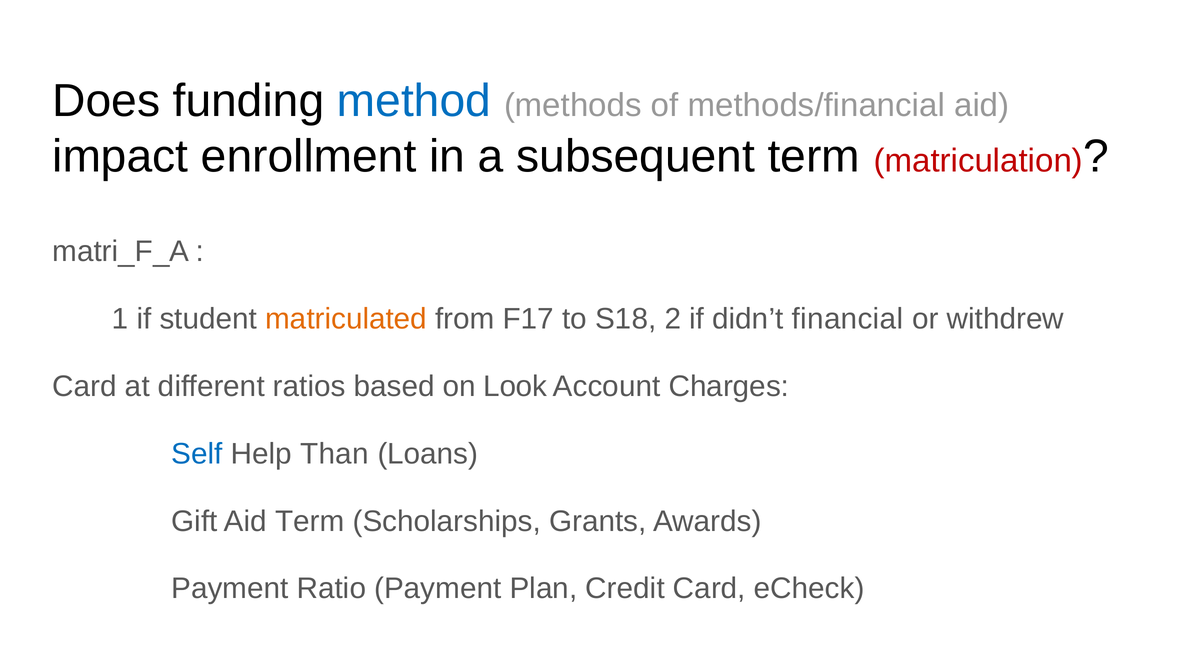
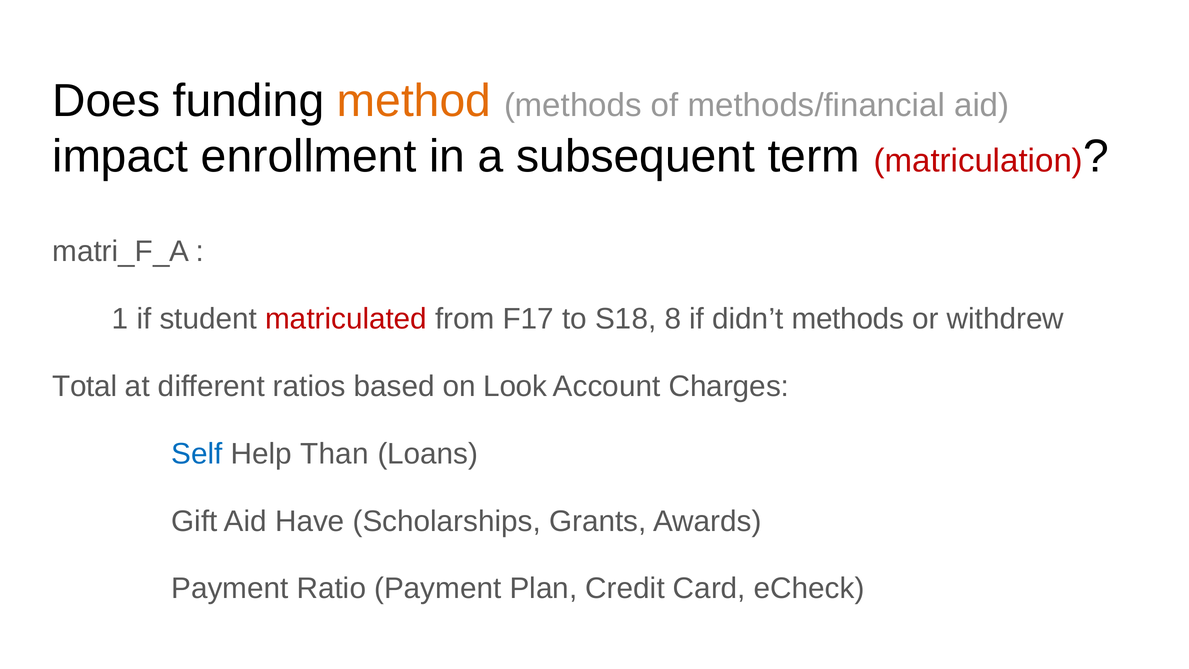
method colour: blue -> orange
matriculated colour: orange -> red
2: 2 -> 8
didn’t financial: financial -> methods
Card at (85, 386): Card -> Total
Aid Term: Term -> Have
